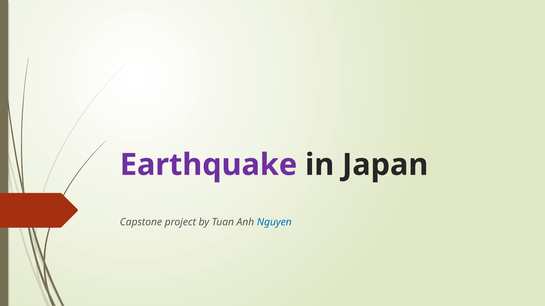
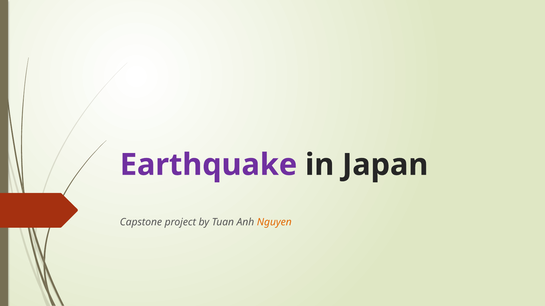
Nguyen colour: blue -> orange
